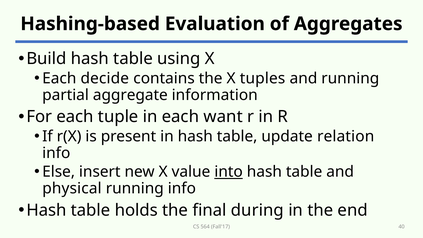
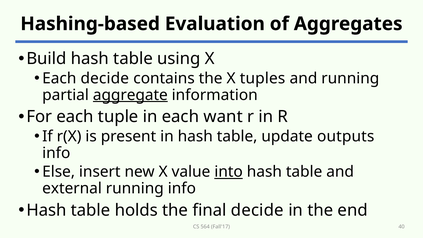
aggregate underline: none -> present
relation: relation -> outputs
physical: physical -> external
final during: during -> decide
